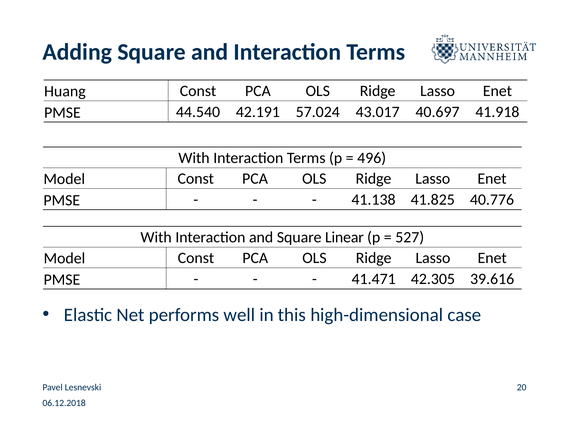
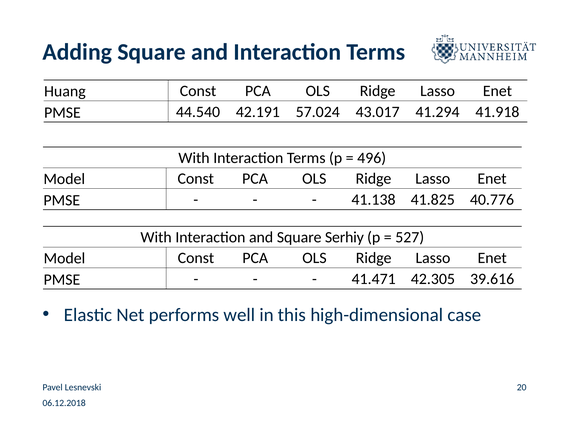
40.697: 40.697 -> 41.294
Linear: Linear -> Serhiy
